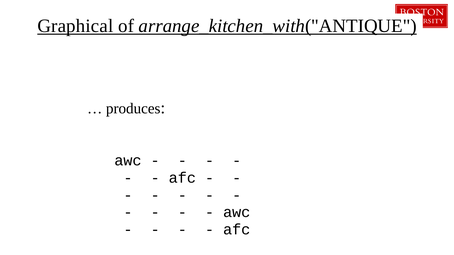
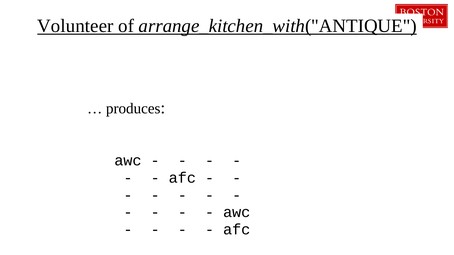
Graphical: Graphical -> Volunteer
